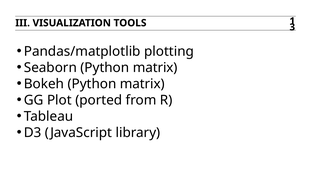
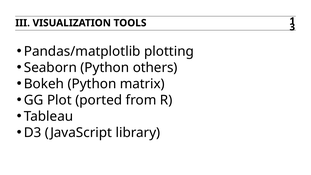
Seaborn Python matrix: matrix -> others
